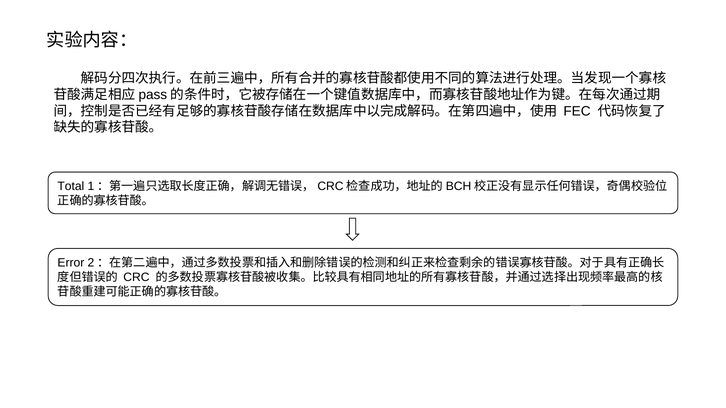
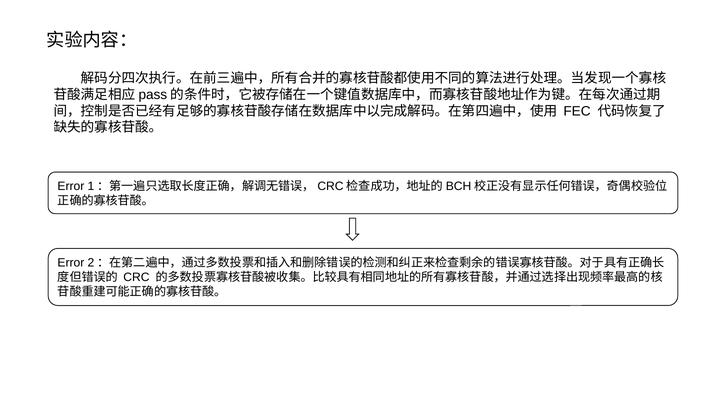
Total at (71, 186): Total -> Error
